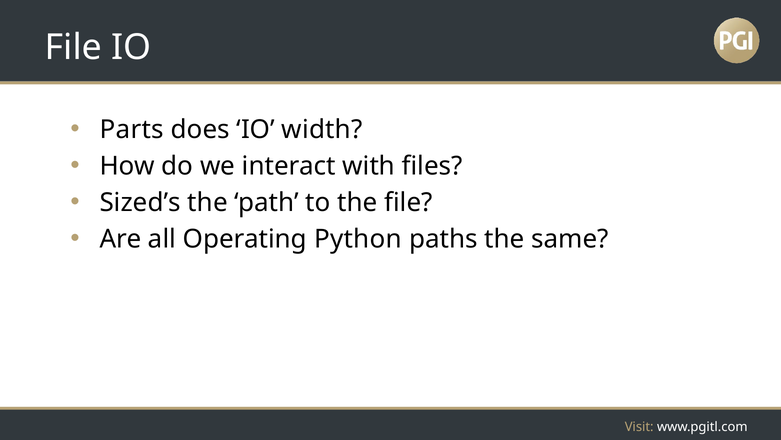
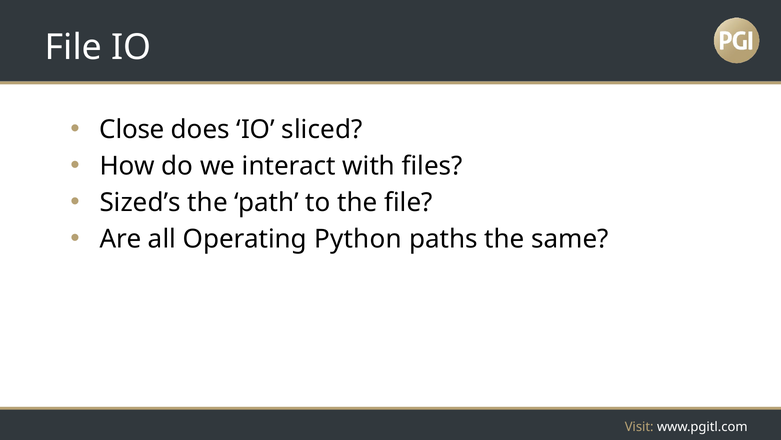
Parts: Parts -> Close
width: width -> sliced
